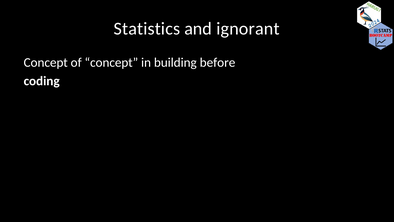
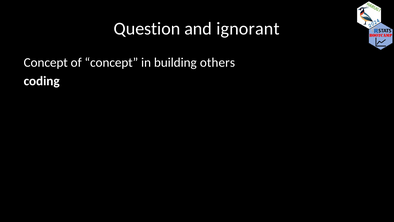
Statistics: Statistics -> Question
before: before -> others
